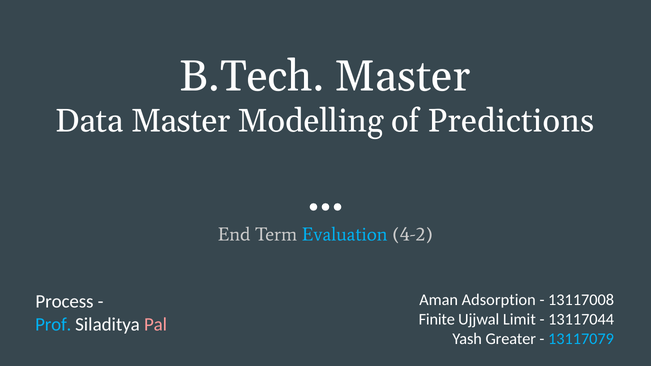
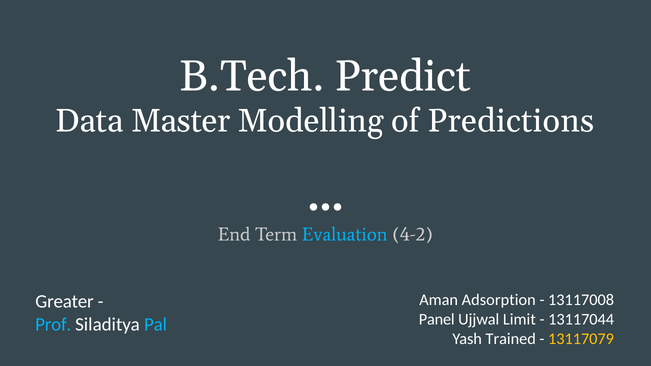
B.Tech Master: Master -> Predict
Process: Process -> Greater
Finite: Finite -> Panel
Pal colour: pink -> light blue
Greater: Greater -> Trained
13117079 colour: light blue -> yellow
